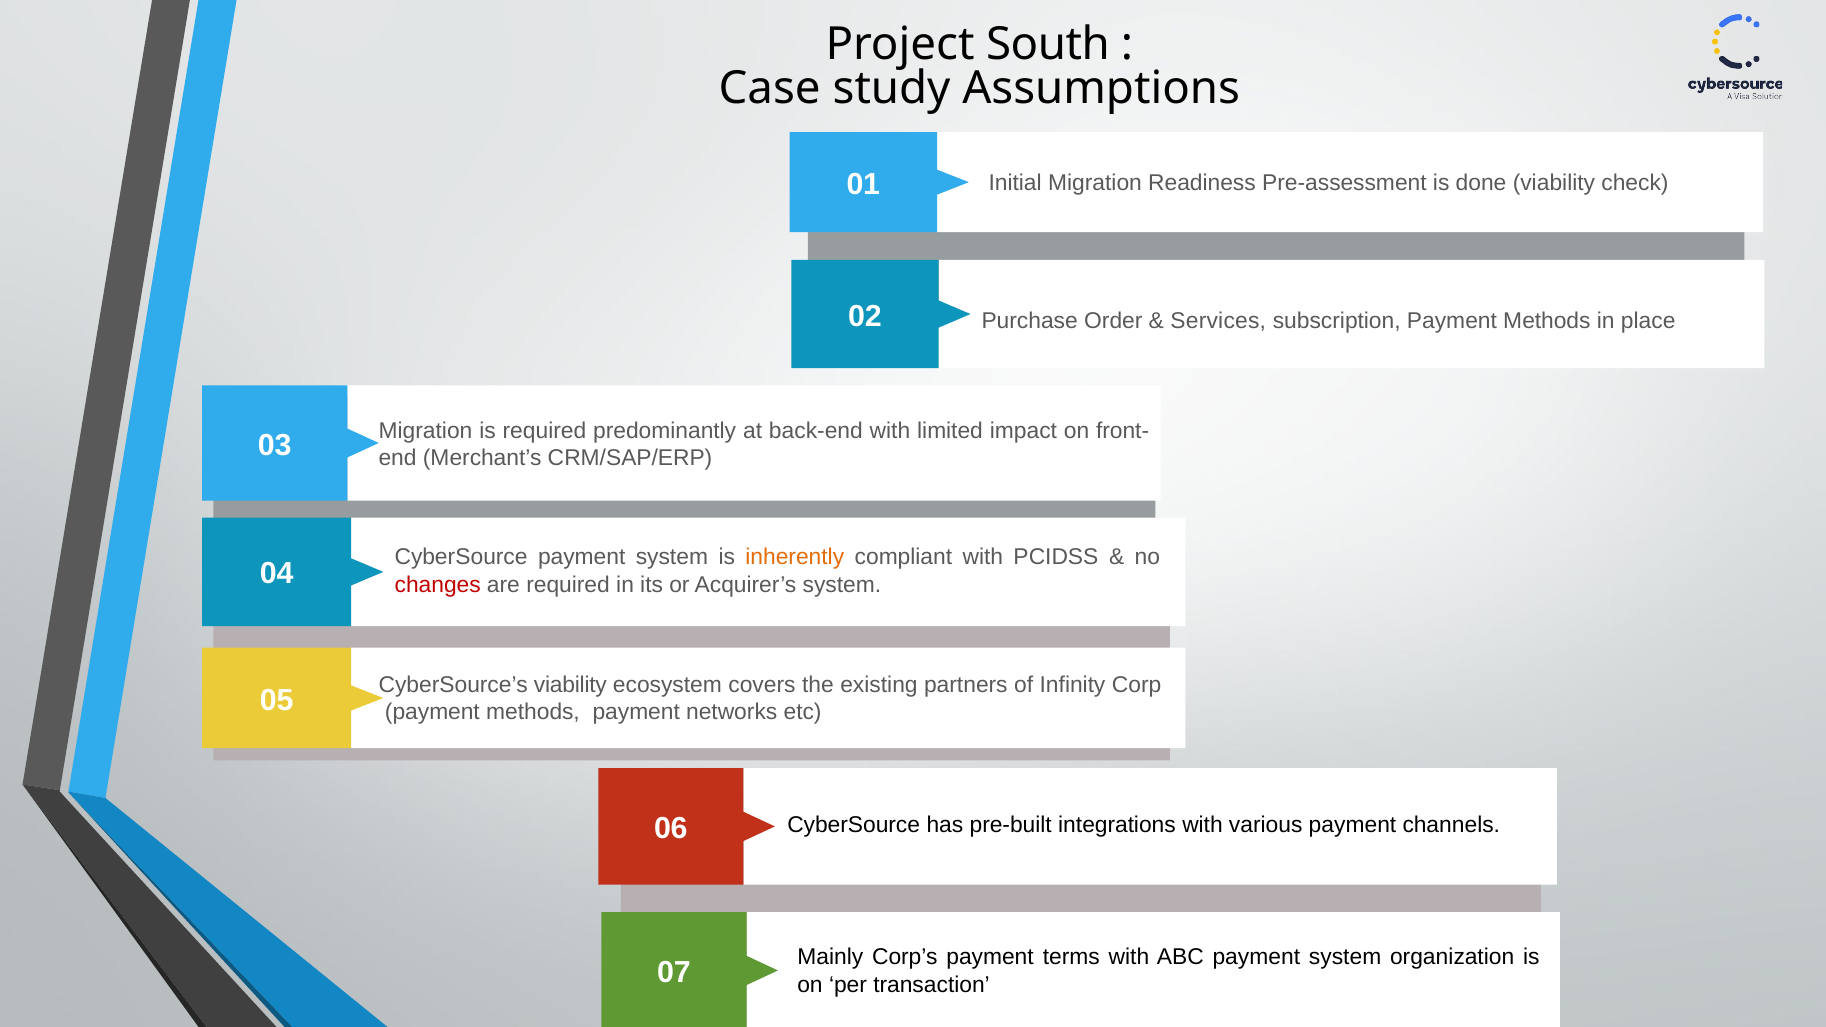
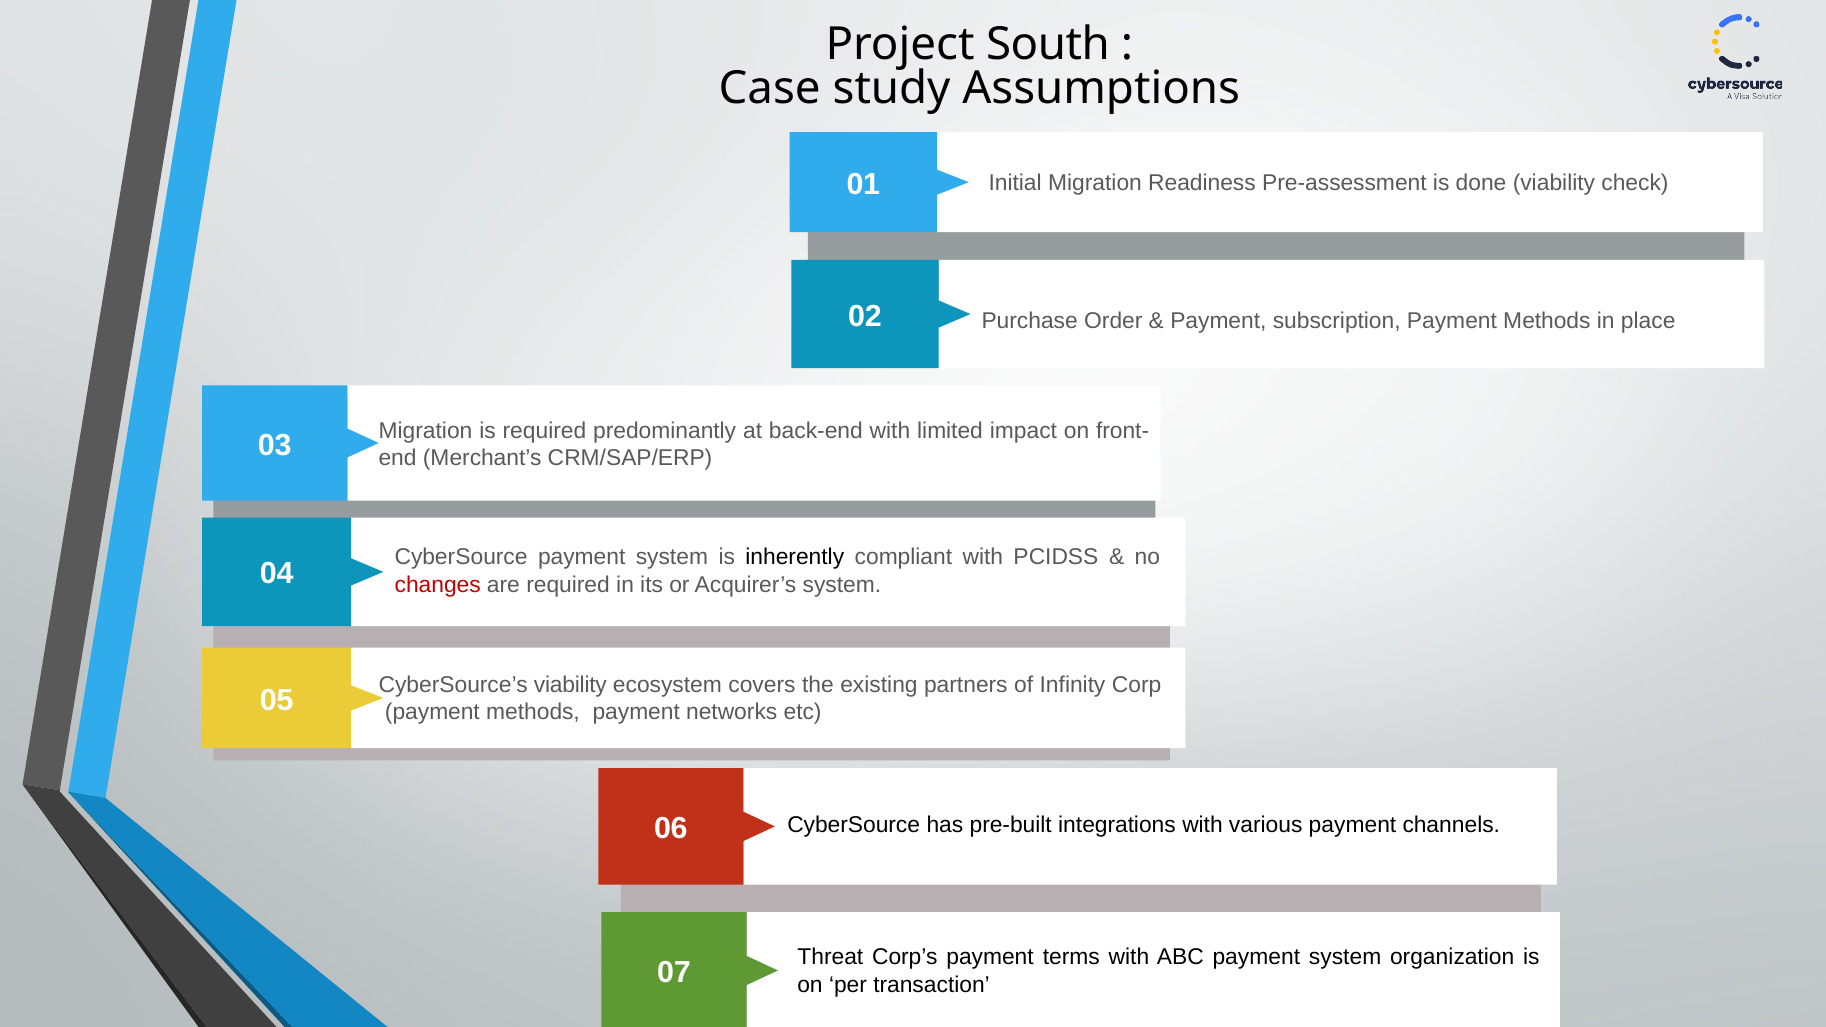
Services at (1218, 321): Services -> Payment
inherently colour: orange -> black
Mainly: Mainly -> Threat
